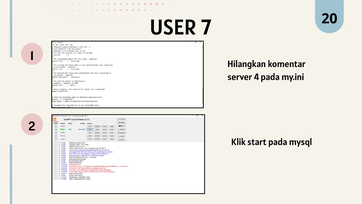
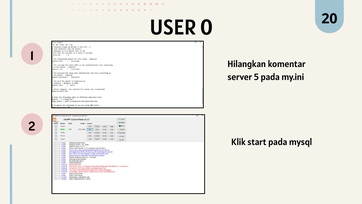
7: 7 -> 0
4: 4 -> 5
